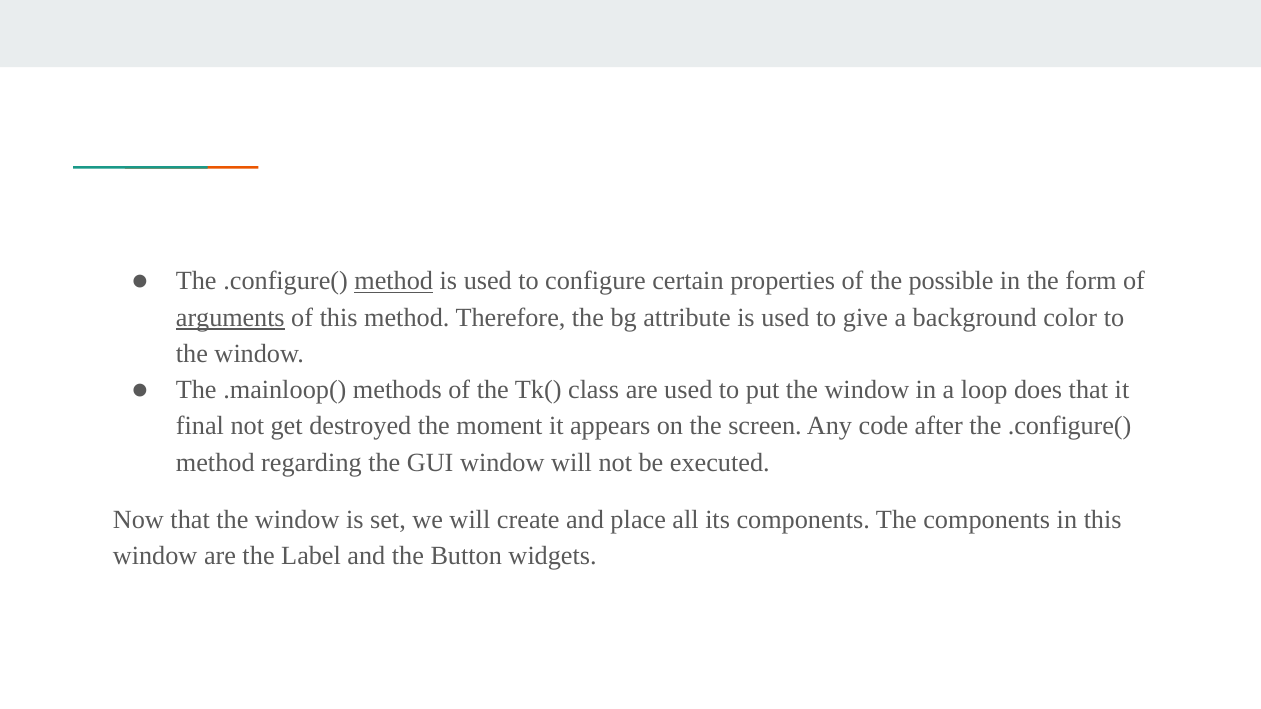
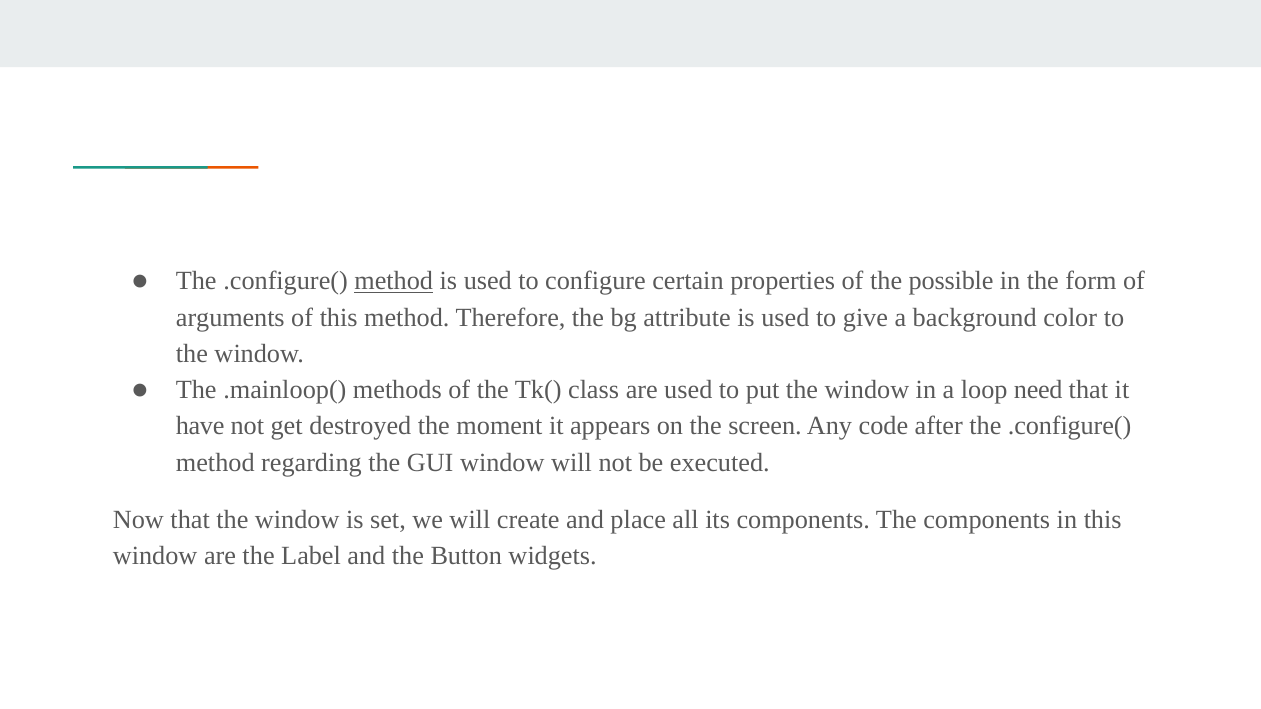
arguments underline: present -> none
does: does -> need
final: final -> have
